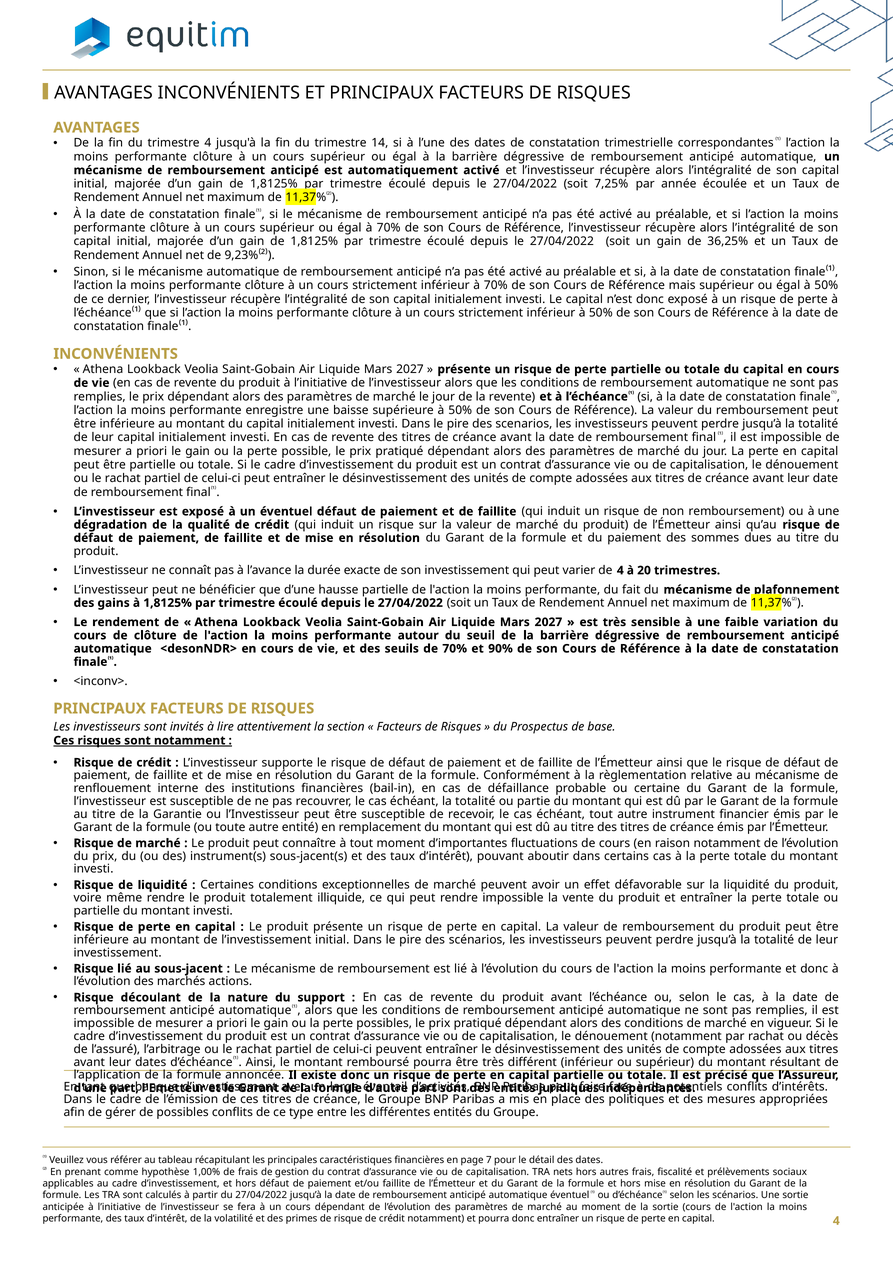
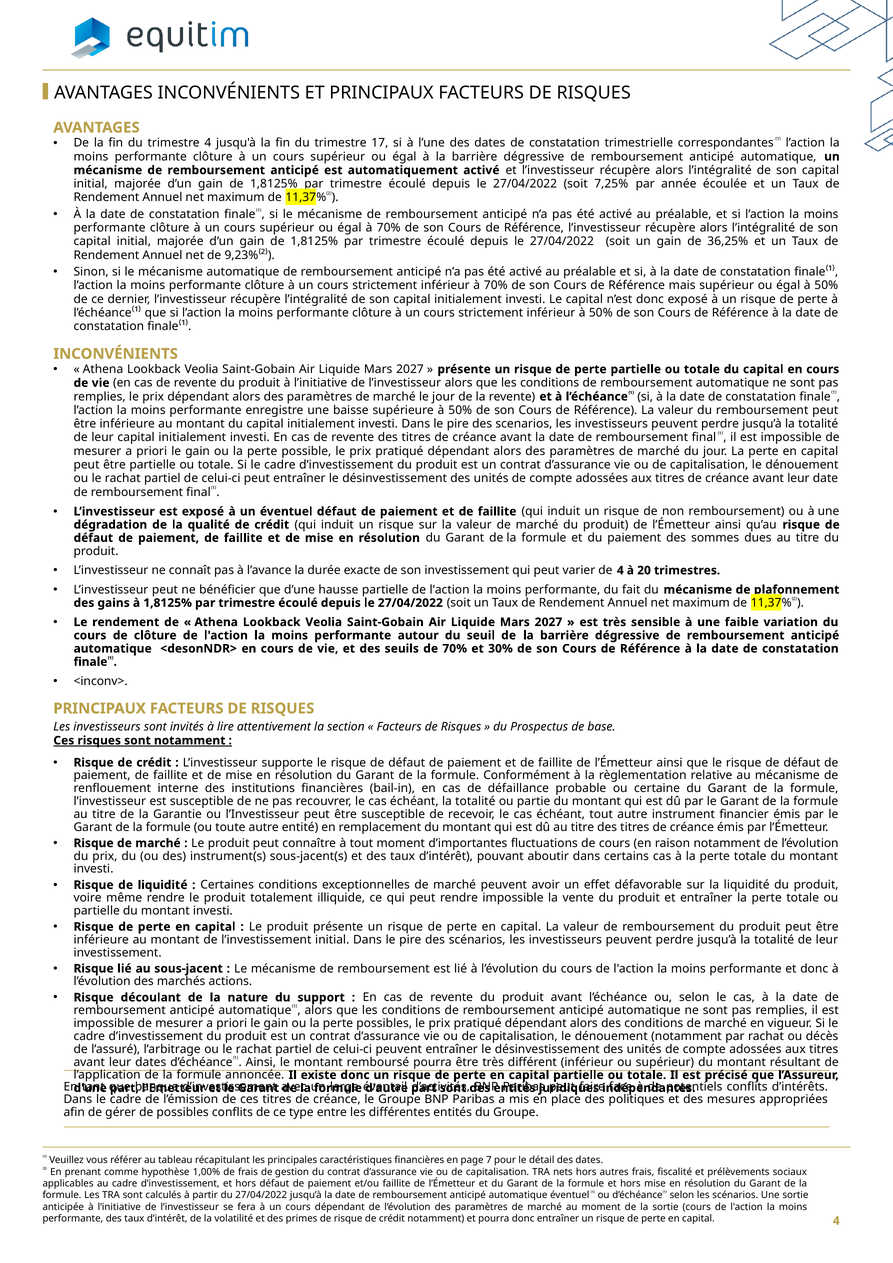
14: 14 -> 17
90%: 90% -> 30%
